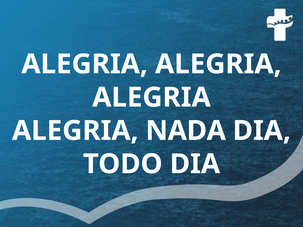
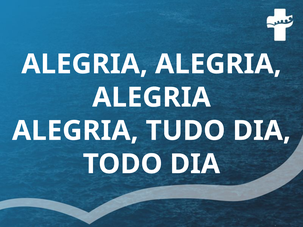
NADA: NADA -> TUDO
